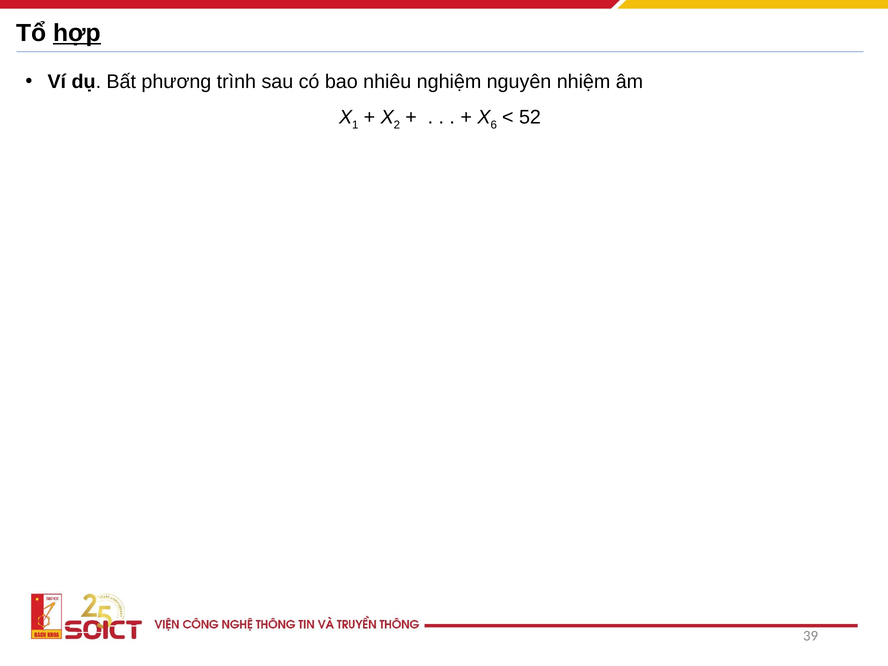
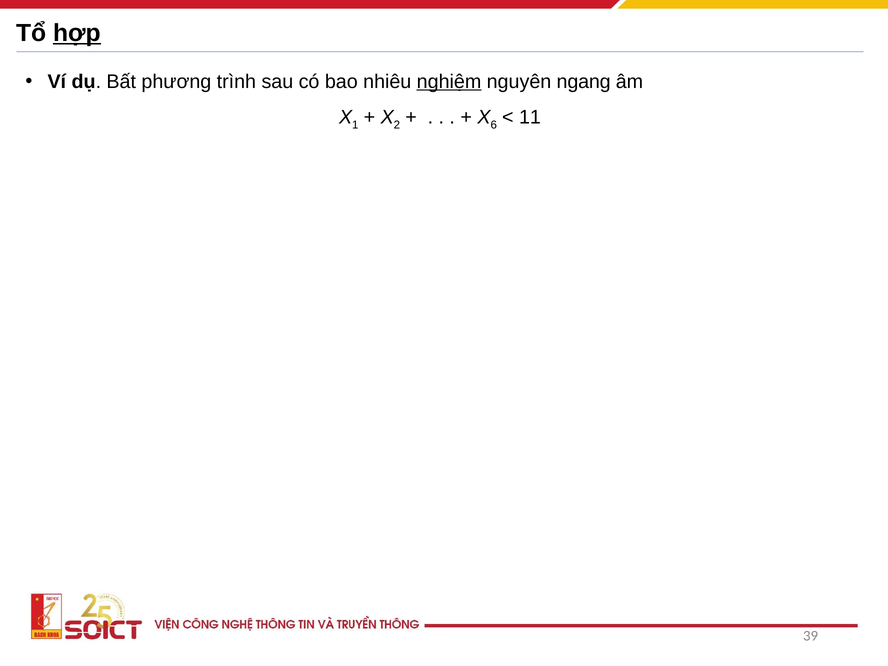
nghiệm underline: none -> present
nhiệm: nhiệm -> ngang
52: 52 -> 11
